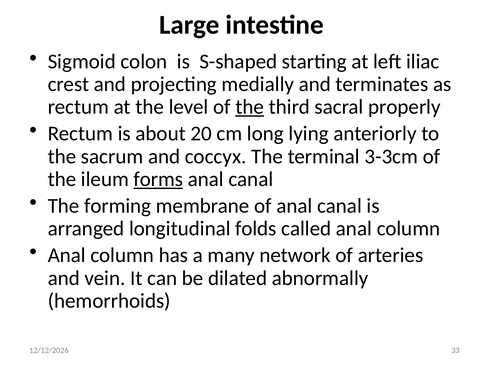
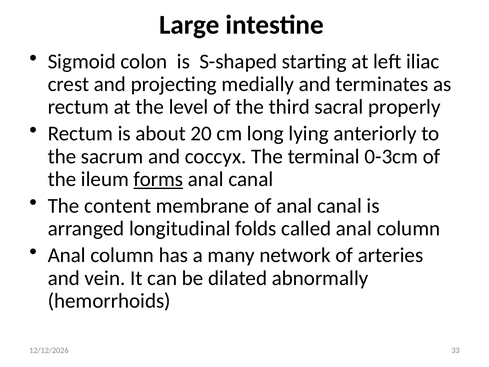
the at (250, 107) underline: present -> none
3-3cm: 3-3cm -> 0-3cm
forming: forming -> content
